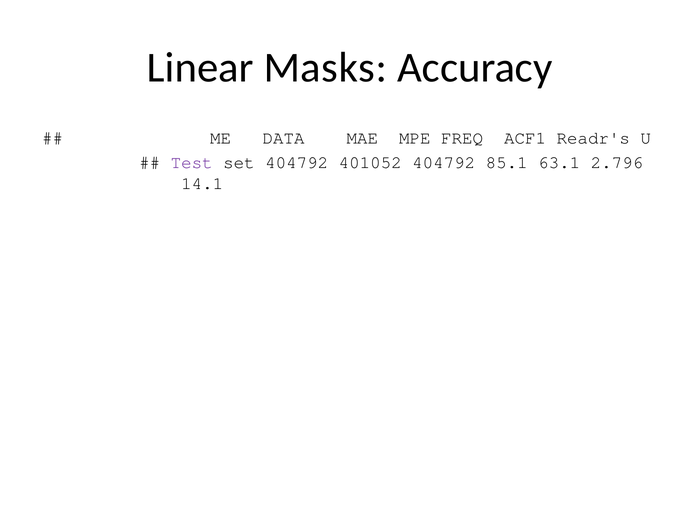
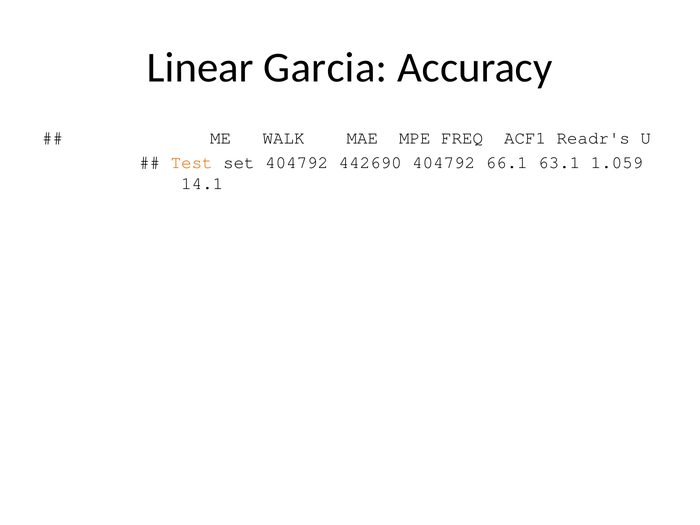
Masks: Masks -> Garcia
DATA: DATA -> WALK
Test colour: purple -> orange
401052: 401052 -> 442690
85.1: 85.1 -> 66.1
2.796: 2.796 -> 1.059
